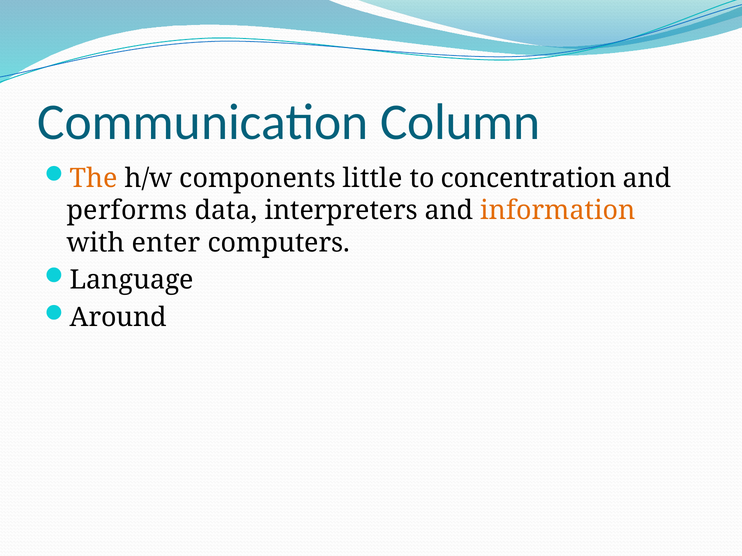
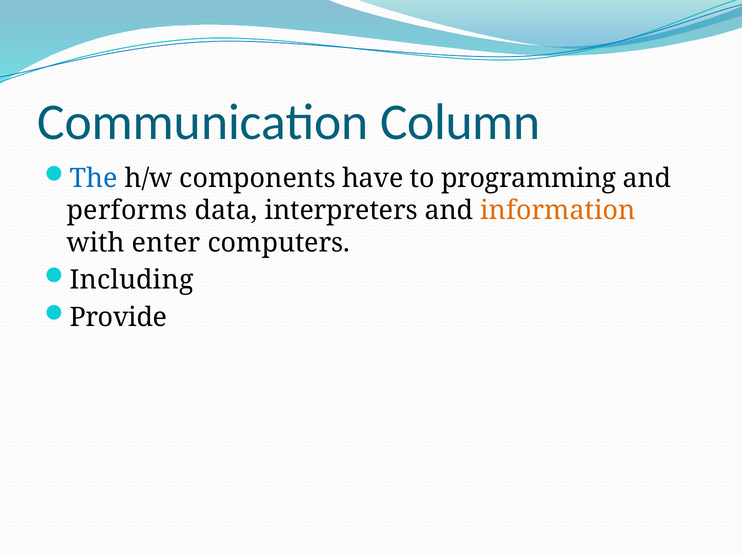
The colour: orange -> blue
little: little -> have
concentration: concentration -> programming
Language: Language -> Including
Around: Around -> Provide
